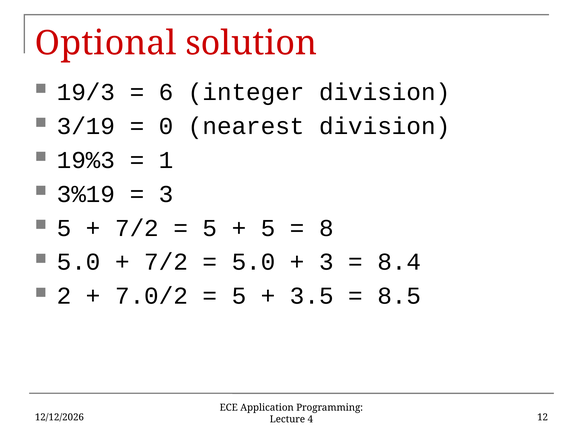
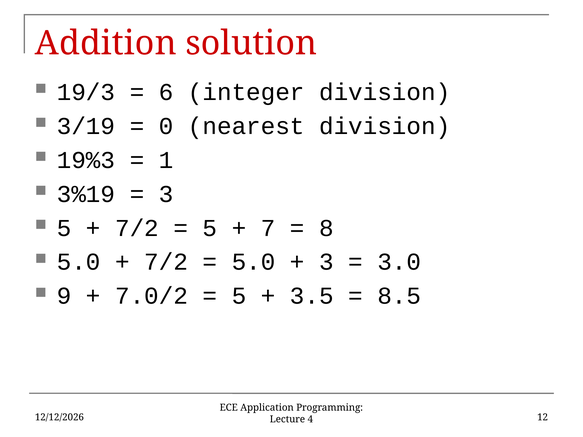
Optional: Optional -> Addition
5 at (268, 228): 5 -> 7
8.4: 8.4 -> 3.0
2: 2 -> 9
